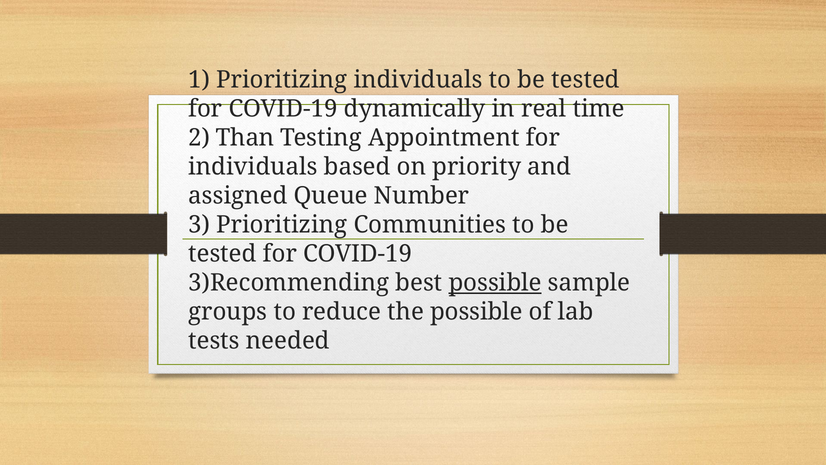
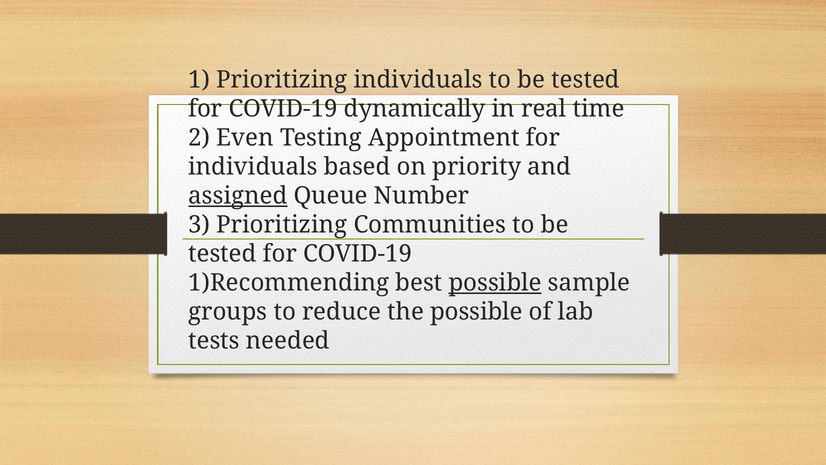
Than: Than -> Even
assigned underline: none -> present
3)Recommending: 3)Recommending -> 1)Recommending
